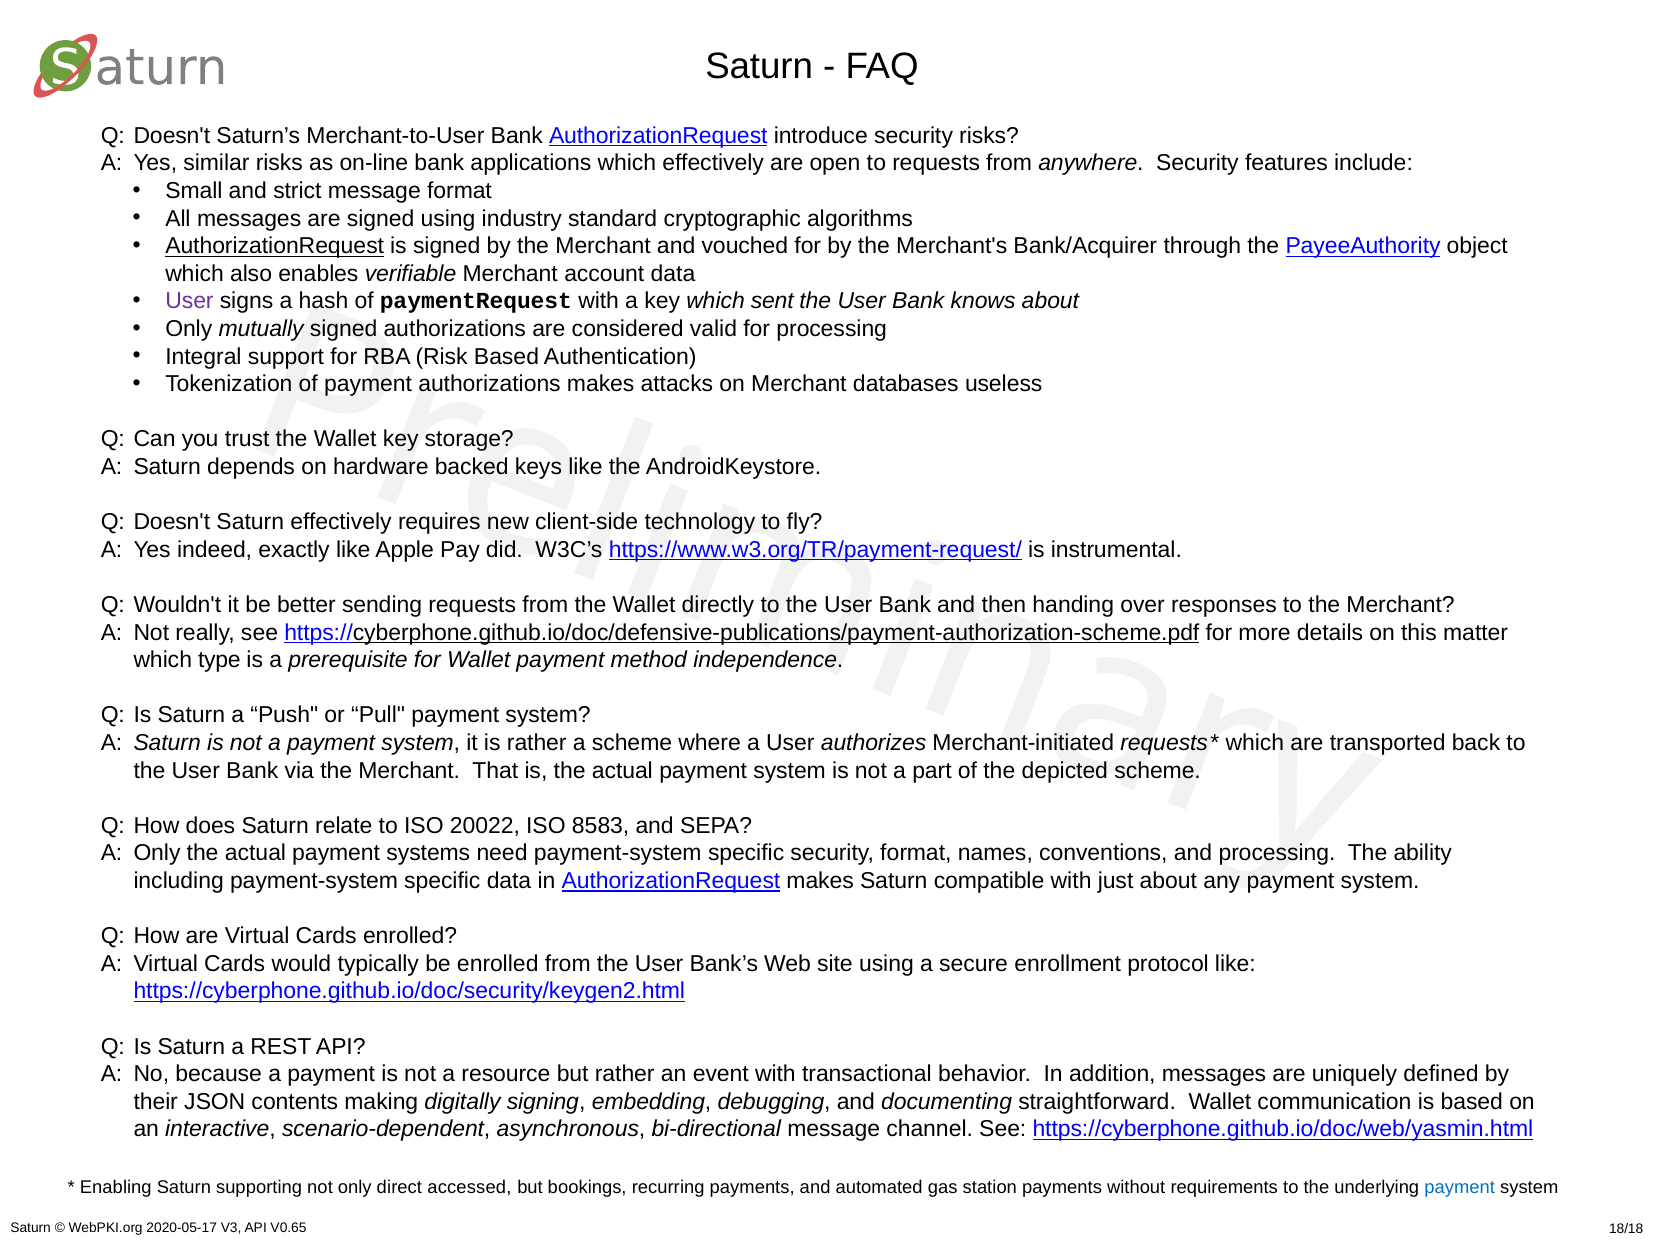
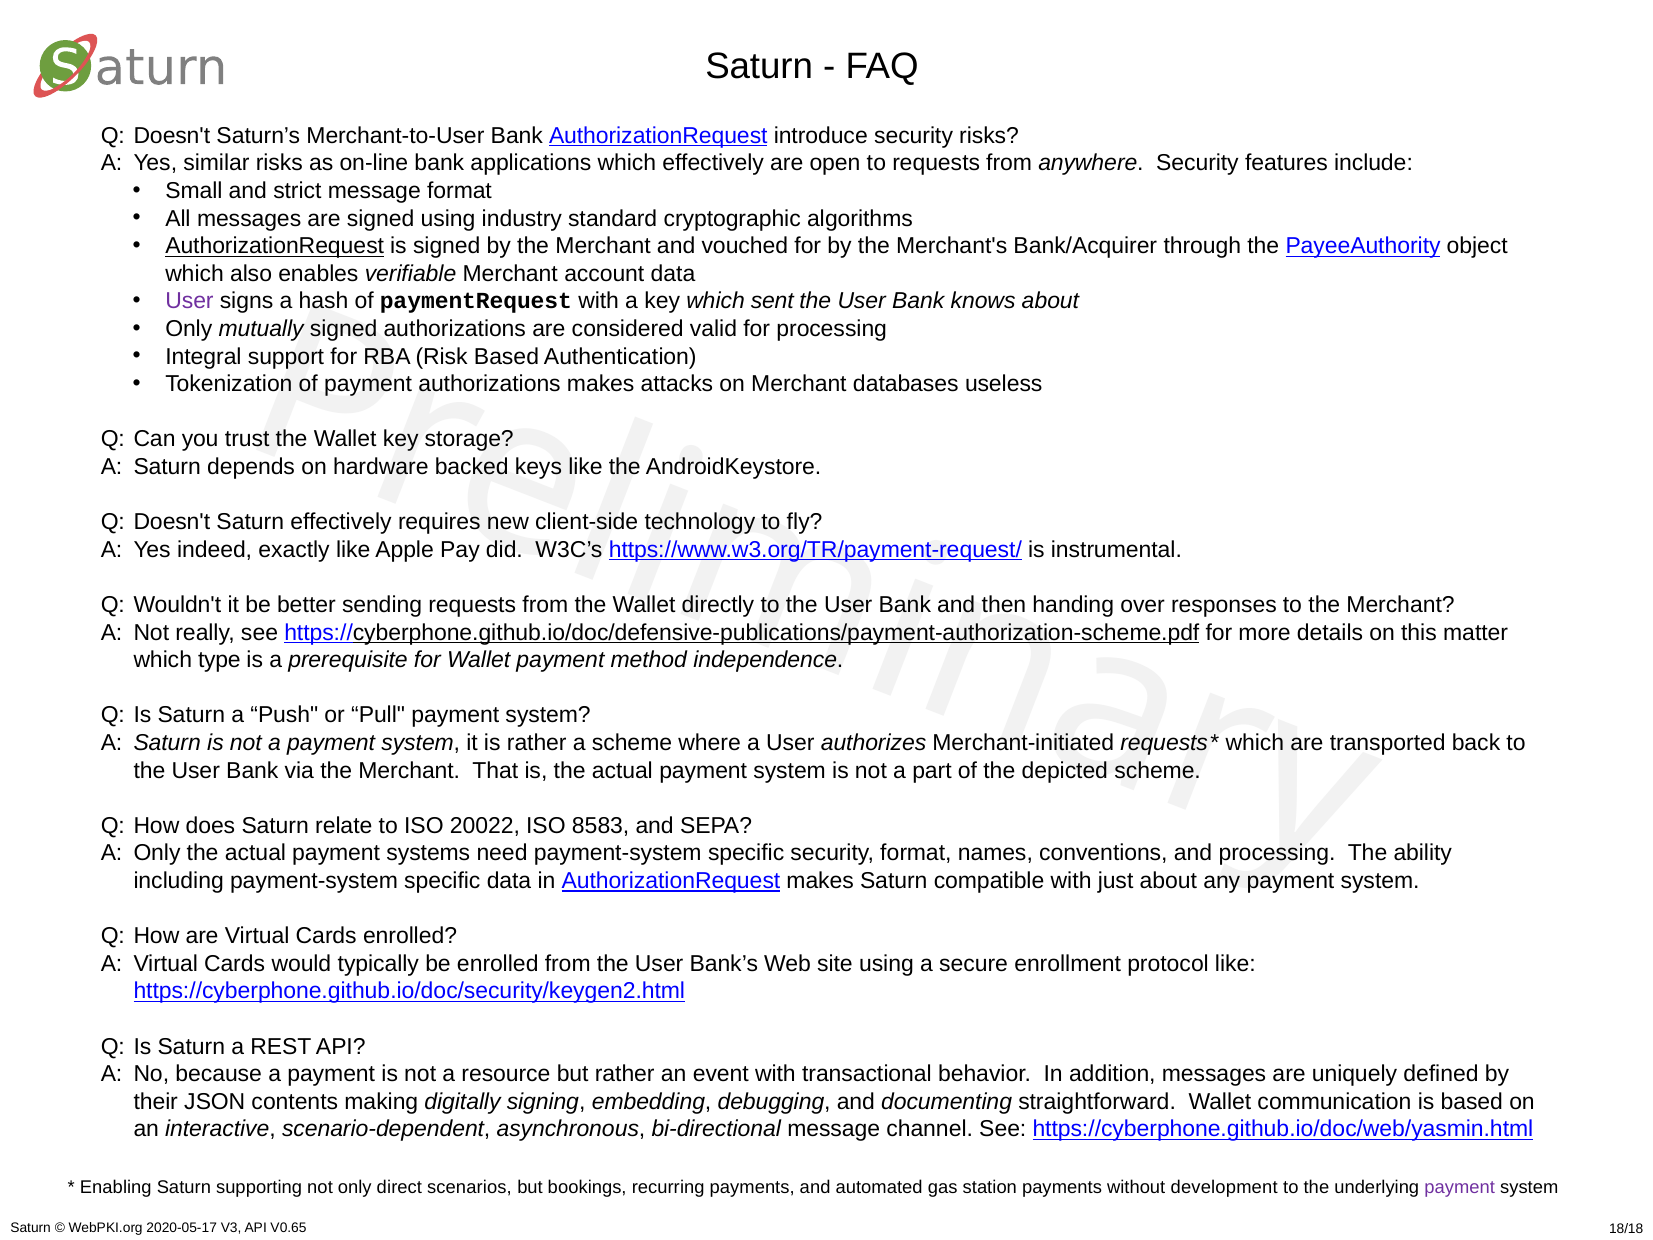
accessed: accessed -> scenarios
requirements: requirements -> development
payment at (1460, 1187) colour: blue -> purple
